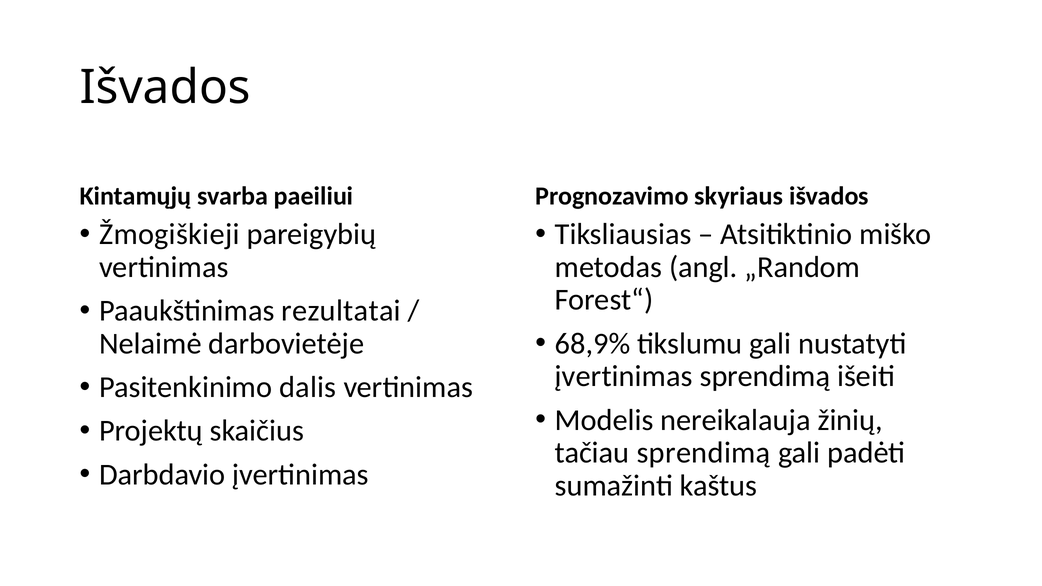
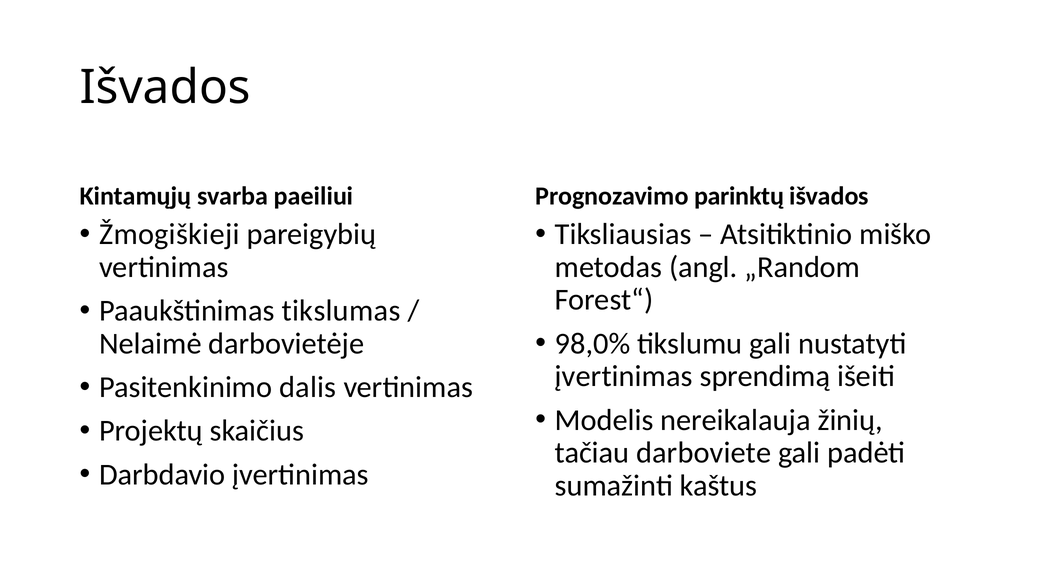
skyriaus: skyriaus -> parinktų
rezultatai: rezultatai -> tikslumas
68,9%: 68,9% -> 98,0%
tačiau sprendimą: sprendimą -> darboviete
